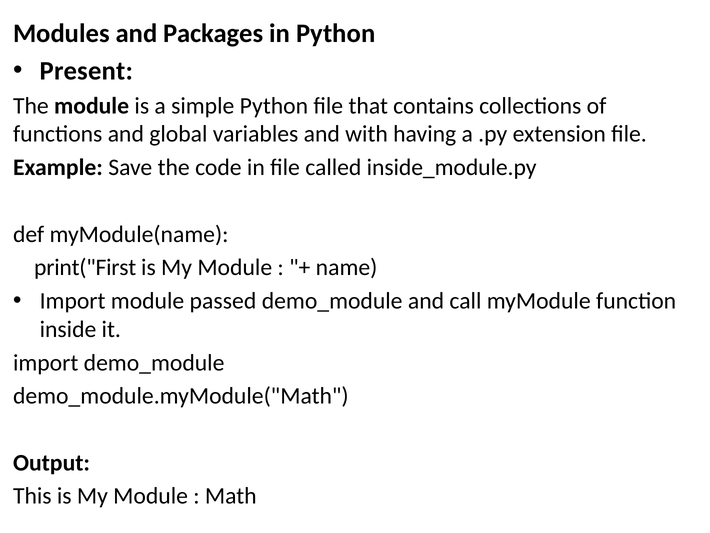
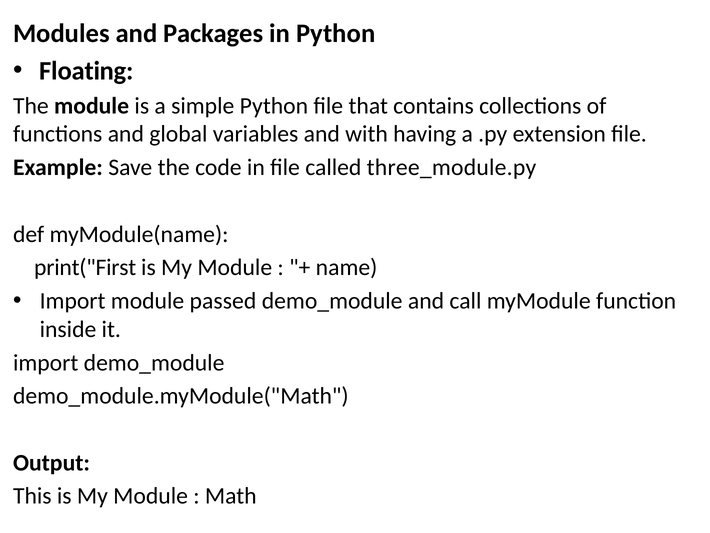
Present: Present -> Floating
inside_module.py: inside_module.py -> three_module.py
